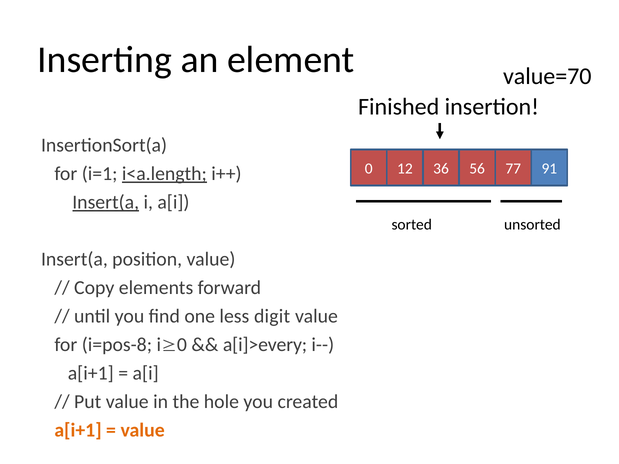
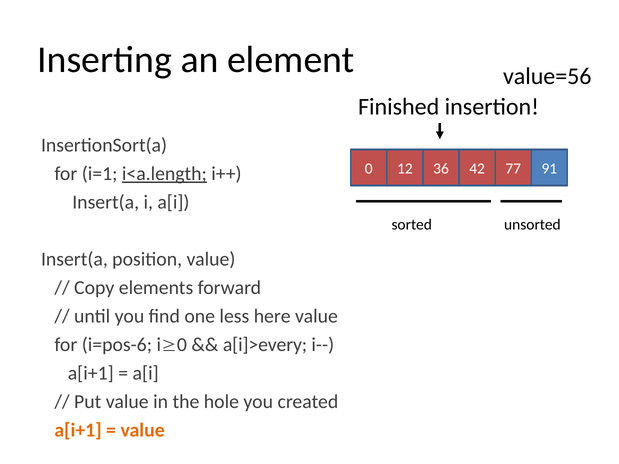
value=70: value=70 -> value=56
56: 56 -> 42
Insert(a at (106, 202) underline: present -> none
digit: digit -> here
i=pos-8: i=pos-8 -> i=pos-6
